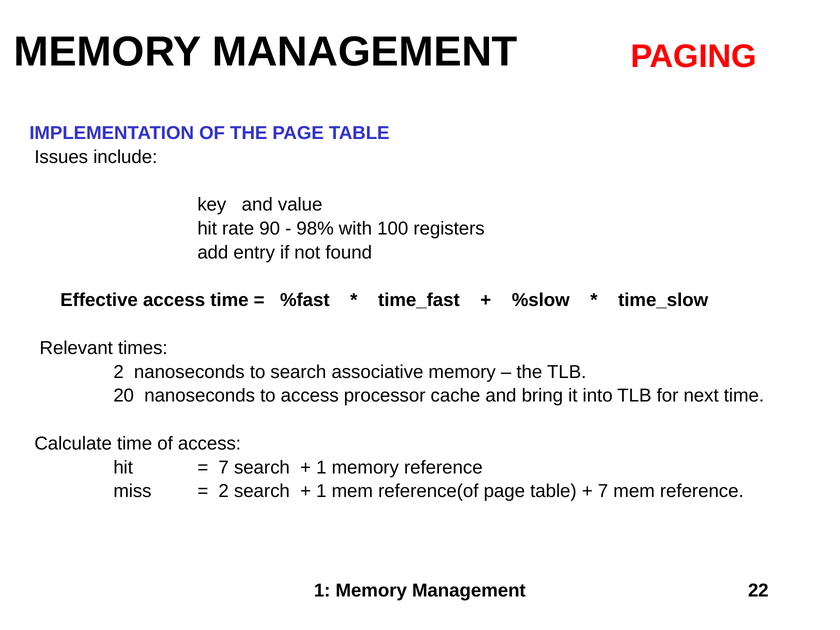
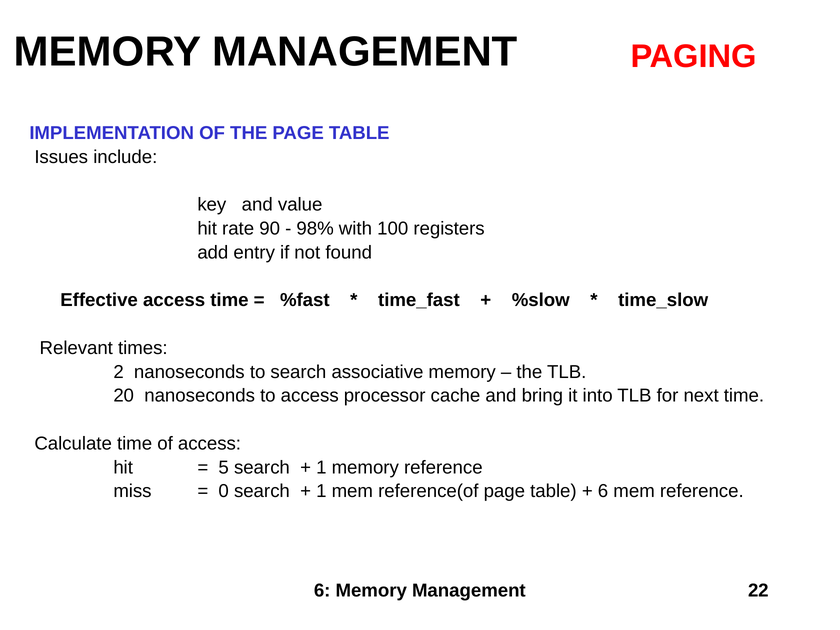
7 at (224, 467): 7 -> 5
2 at (224, 491): 2 -> 0
7 at (603, 491): 7 -> 6
1 at (322, 591): 1 -> 6
